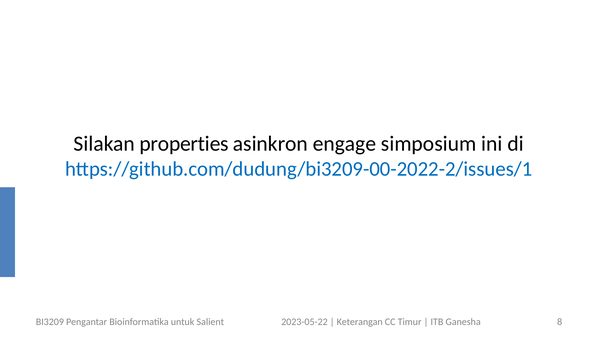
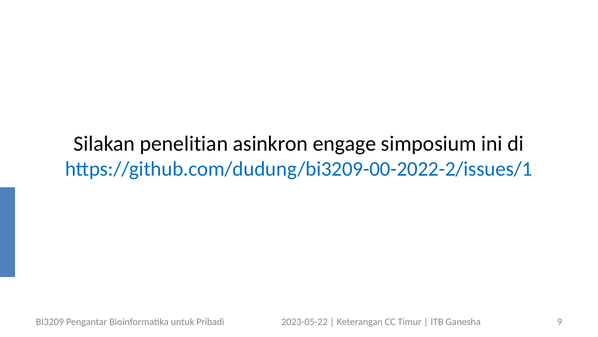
properties: properties -> penelitian
Salient: Salient -> Pribadi
8: 8 -> 9
